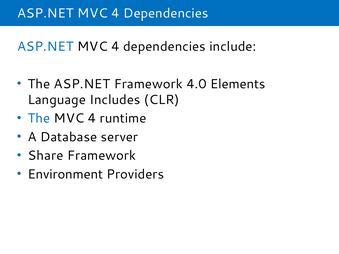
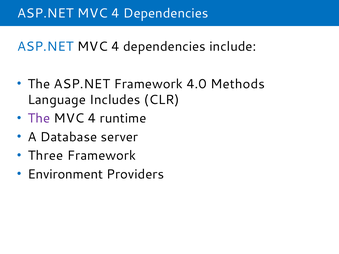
Elements: Elements -> Methods
The at (39, 118) colour: blue -> purple
Share: Share -> Three
